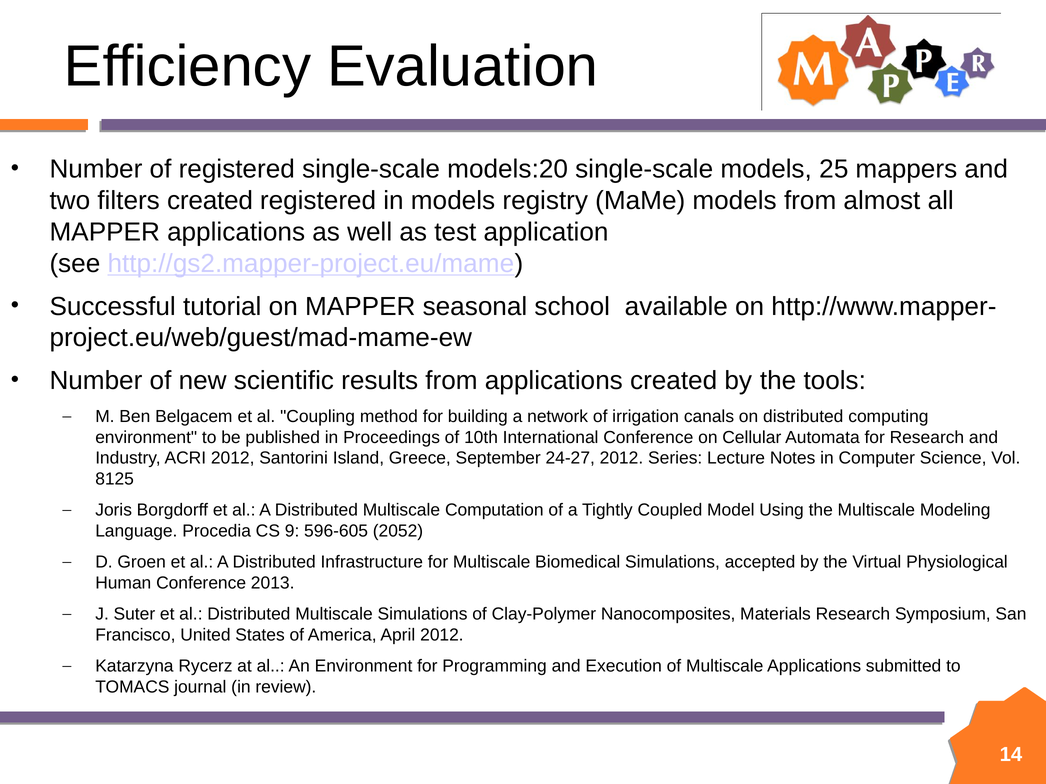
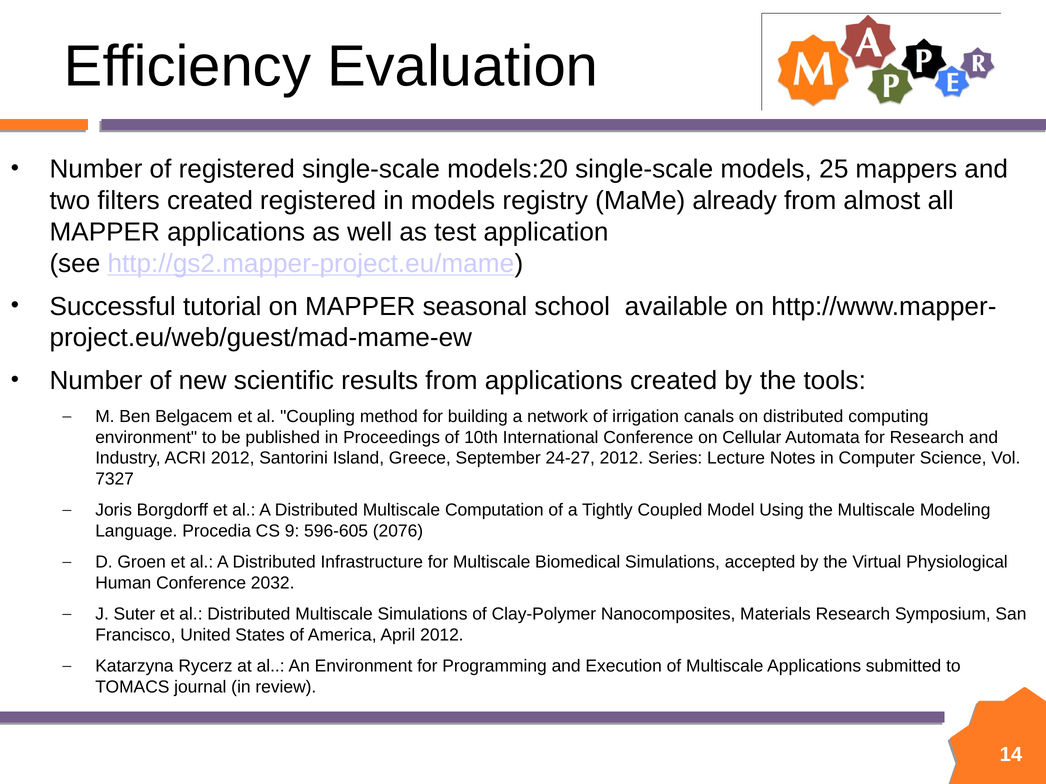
MaMe models: models -> already
8125: 8125 -> 7327
2052: 2052 -> 2076
2013: 2013 -> 2032
